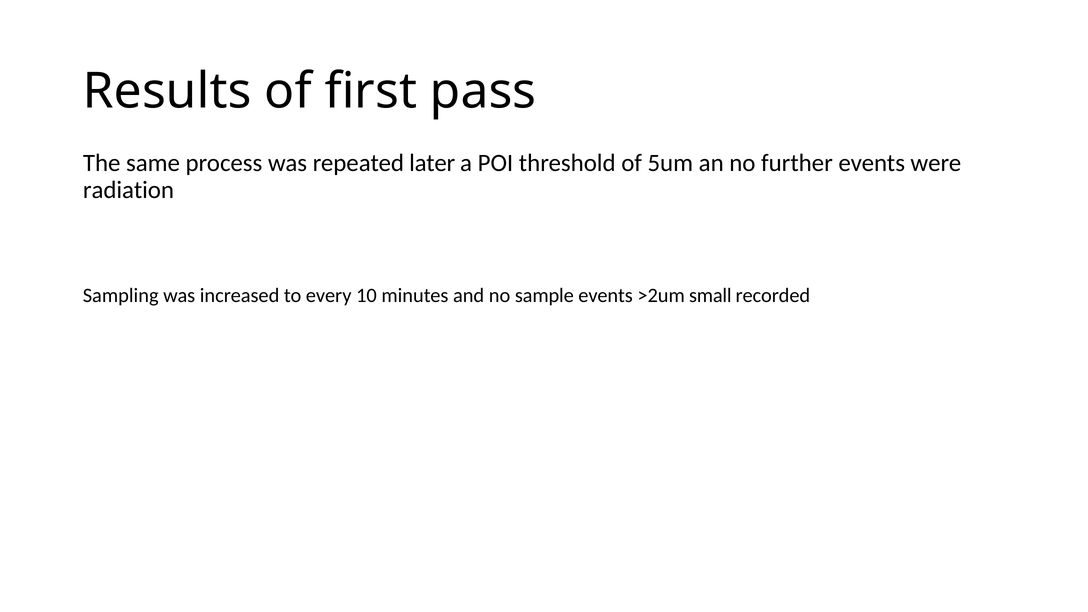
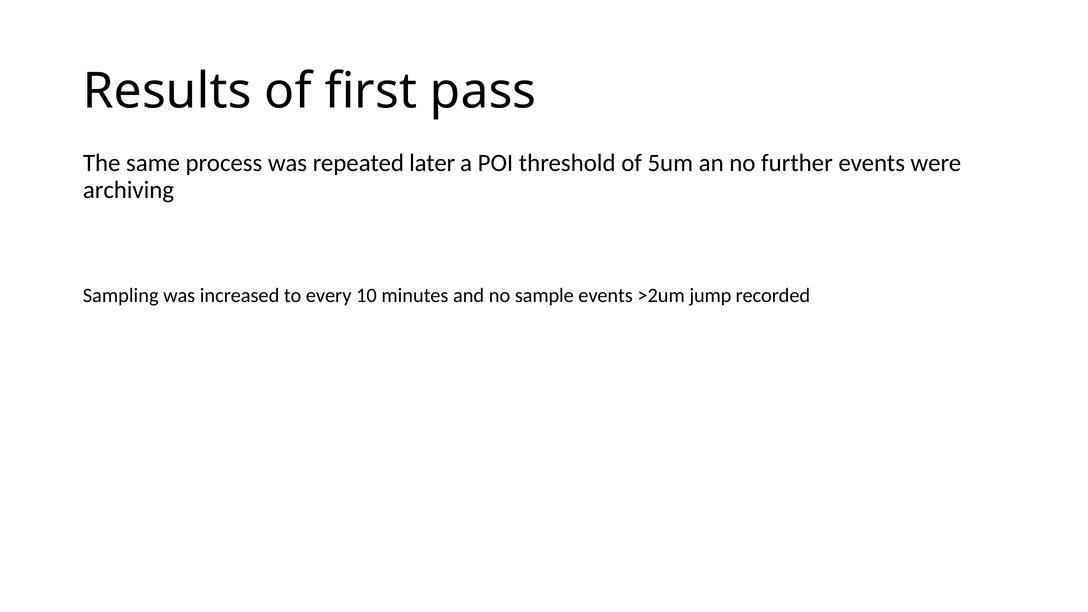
radiation: radiation -> archiving
small: small -> jump
